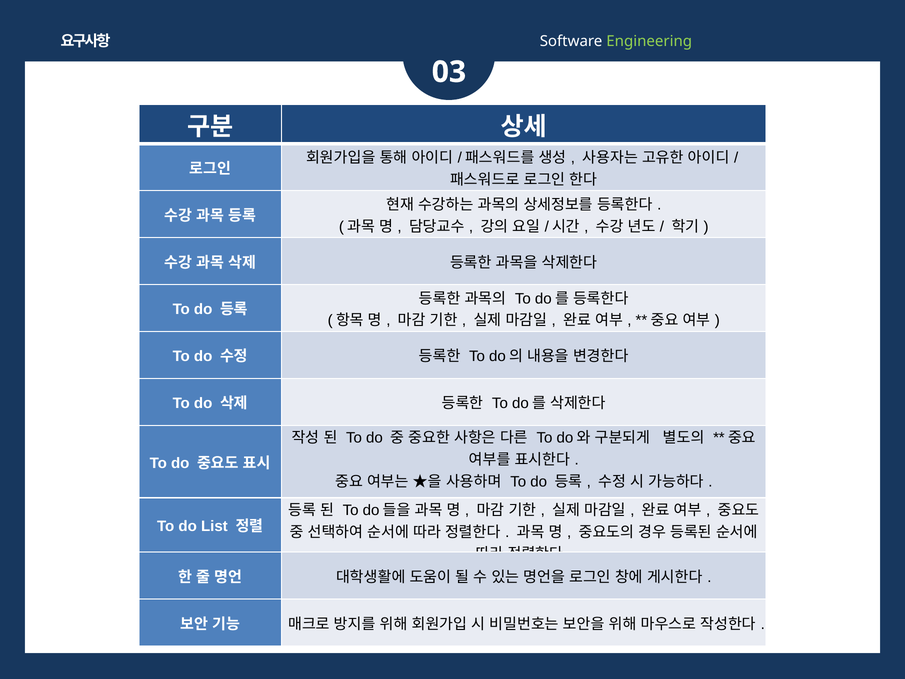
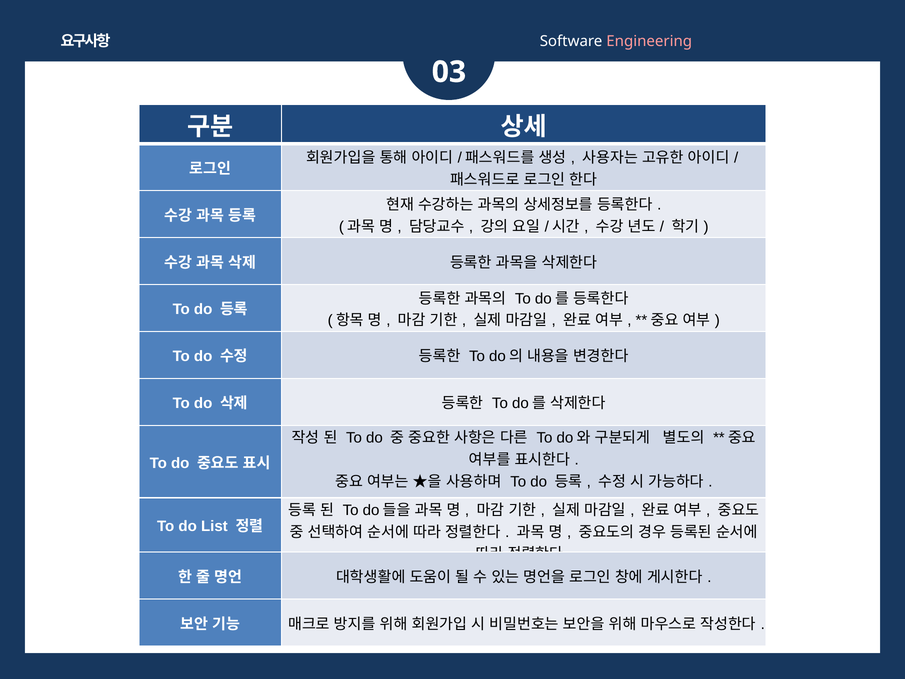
Engineering colour: light green -> pink
